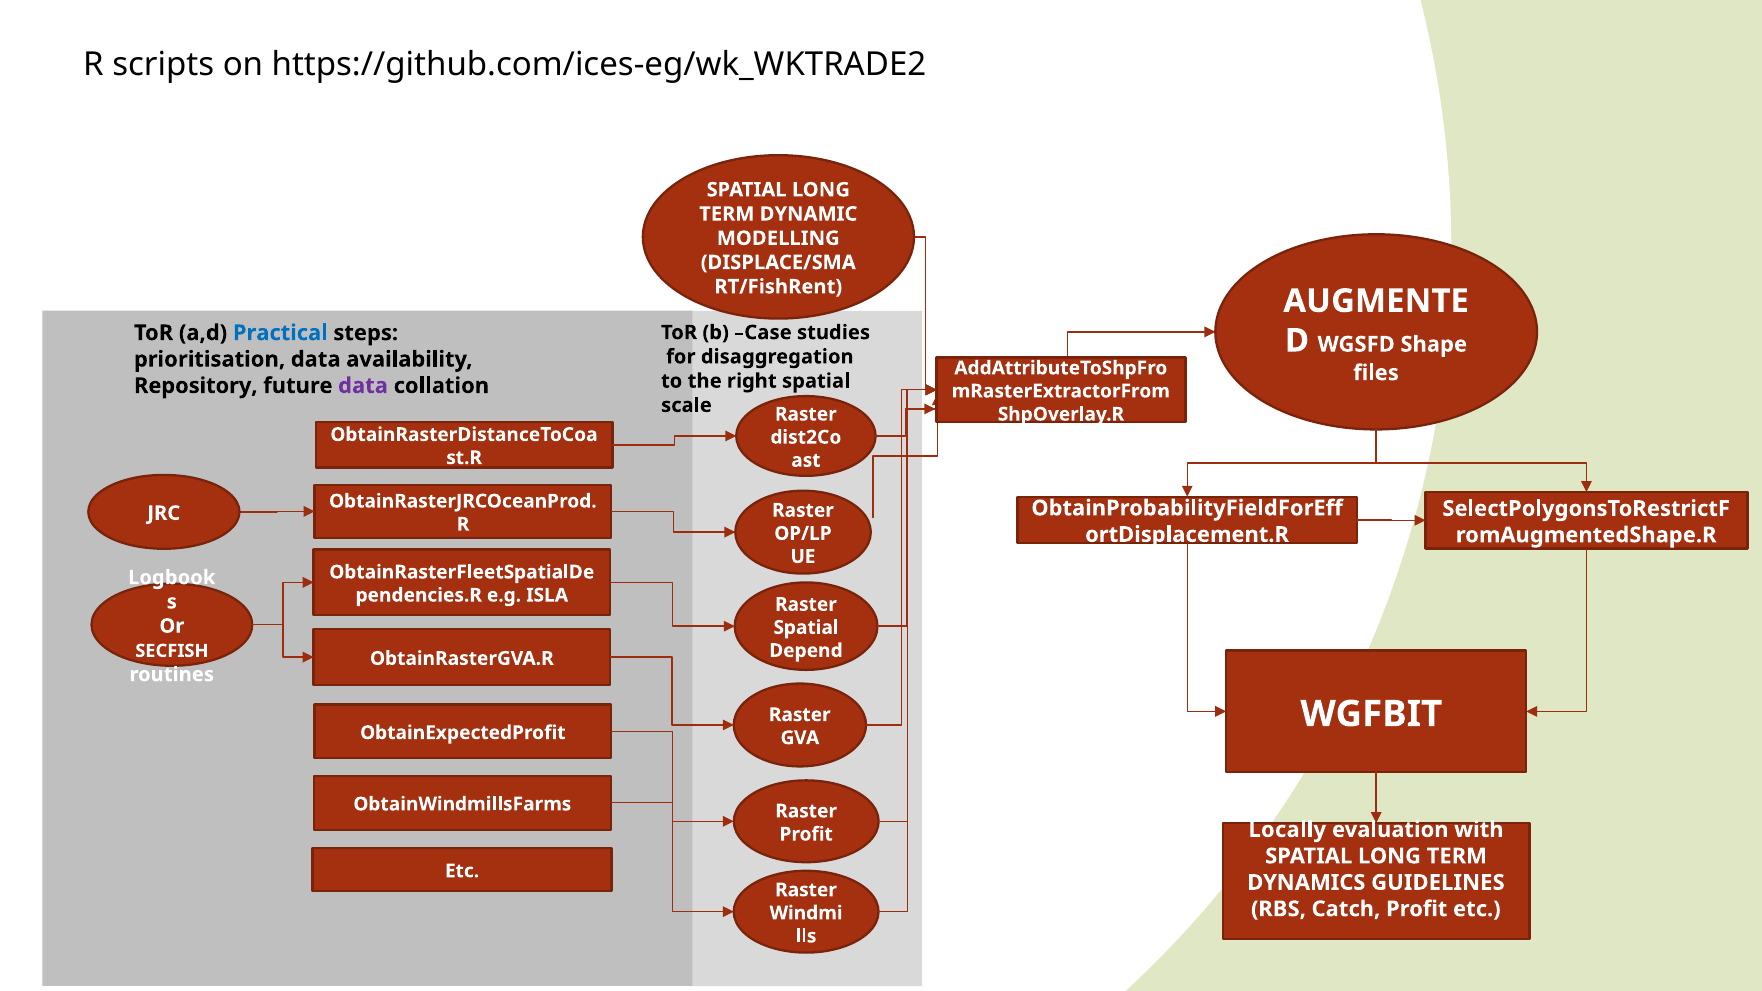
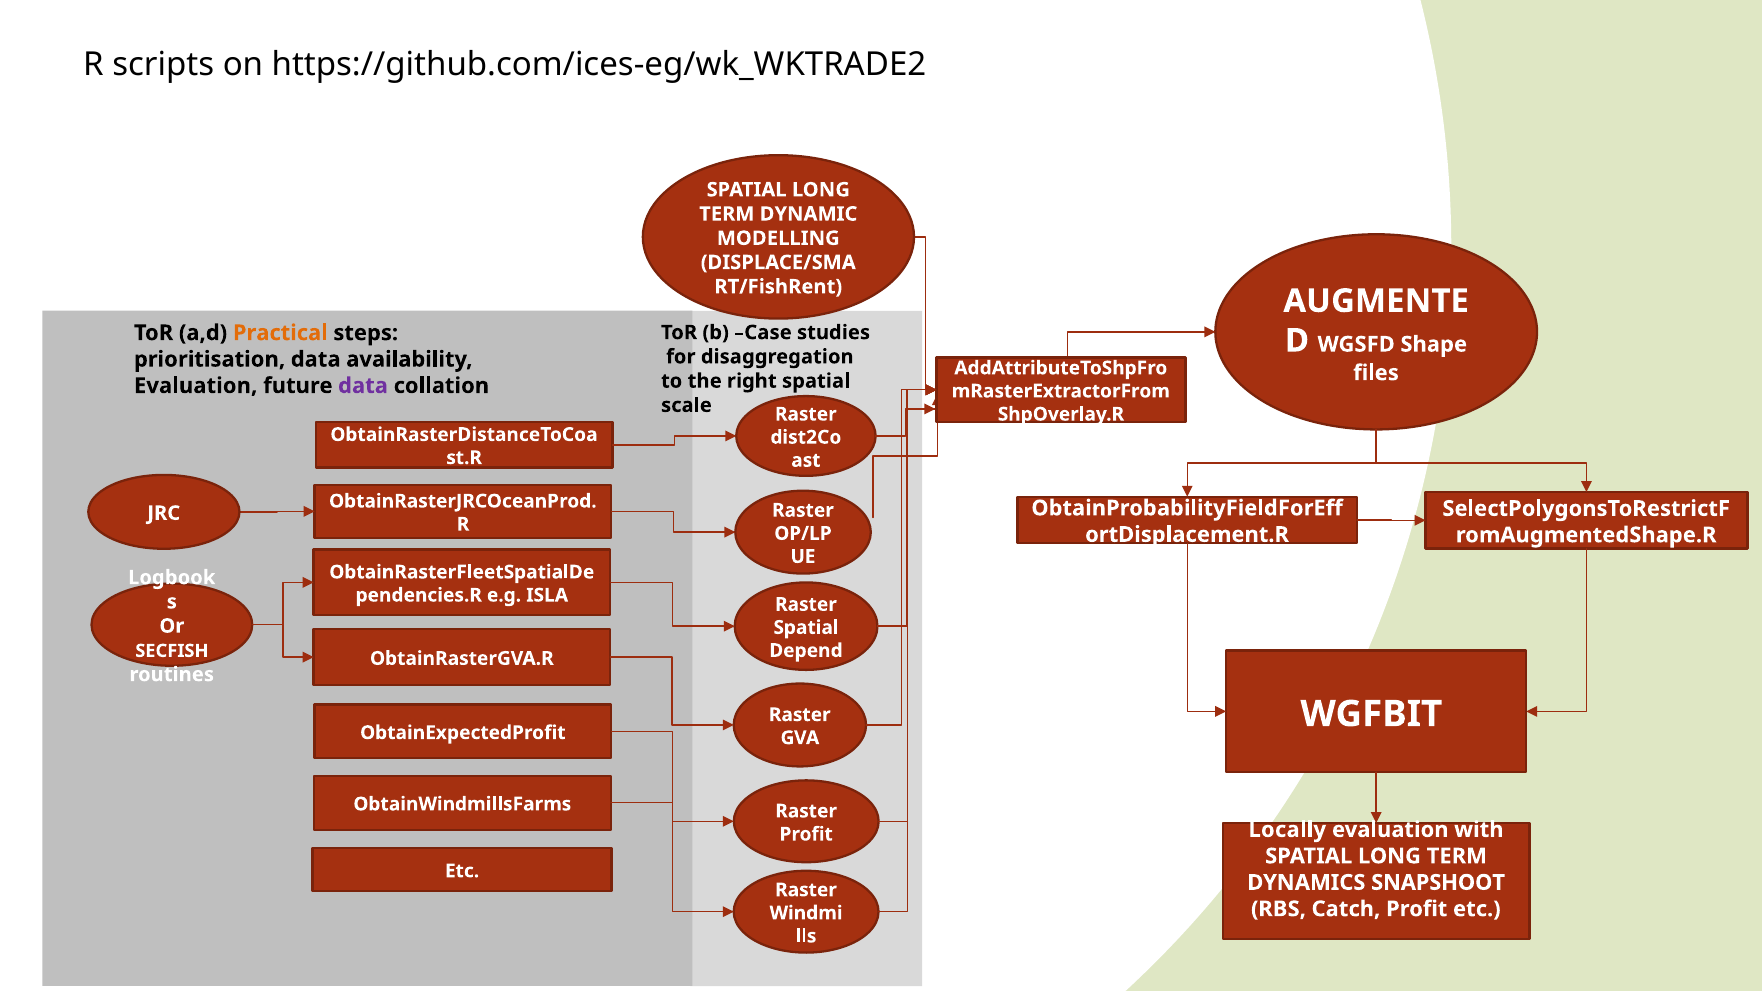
Practical colour: blue -> orange
Repository at (196, 386): Repository -> Evaluation
GUIDELINES: GUIDELINES -> SNAPSHOOT
